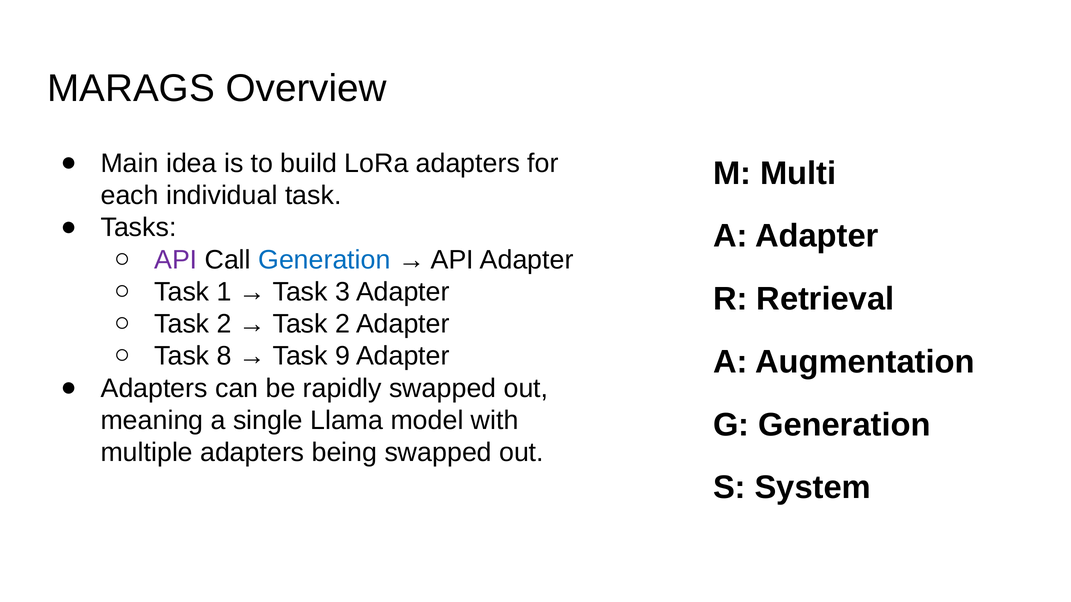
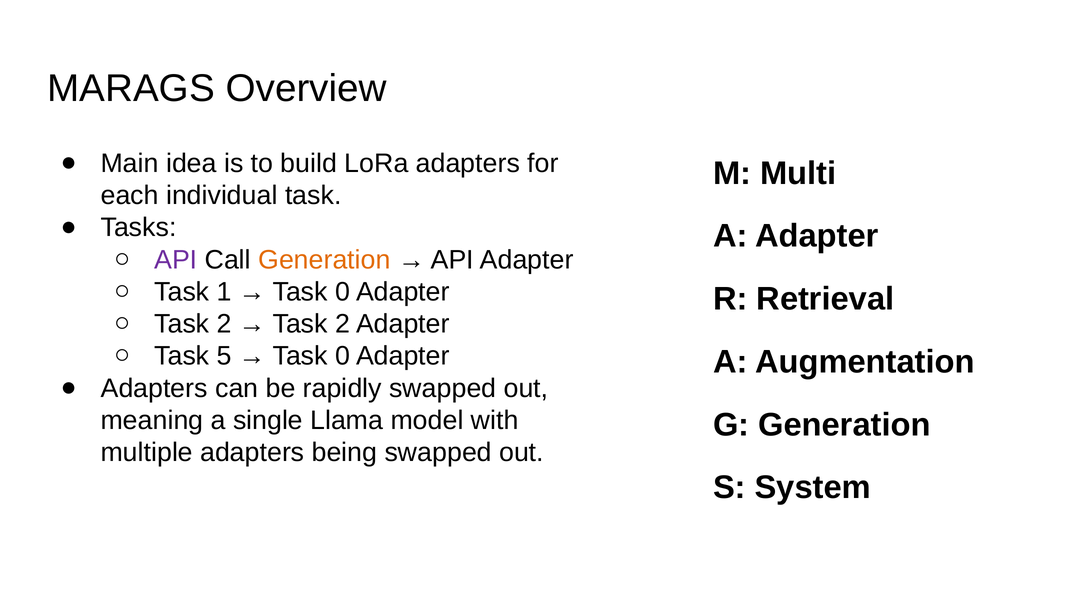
Generation at (324, 260) colour: blue -> orange
3 at (343, 292): 3 -> 0
8: 8 -> 5
9 at (343, 356): 9 -> 0
